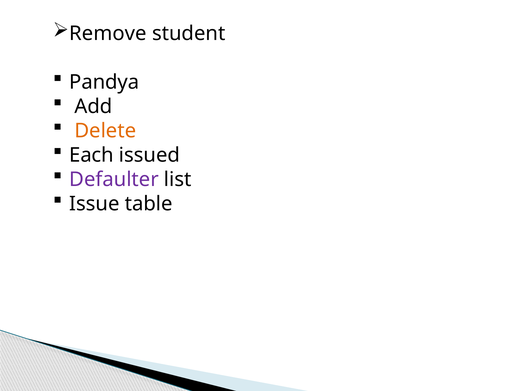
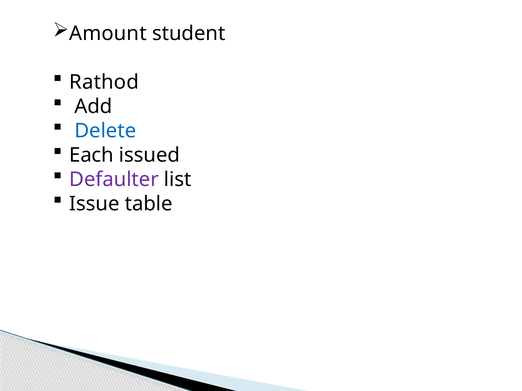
Remove: Remove -> Amount
Pandya: Pandya -> Rathod
Delete colour: orange -> blue
